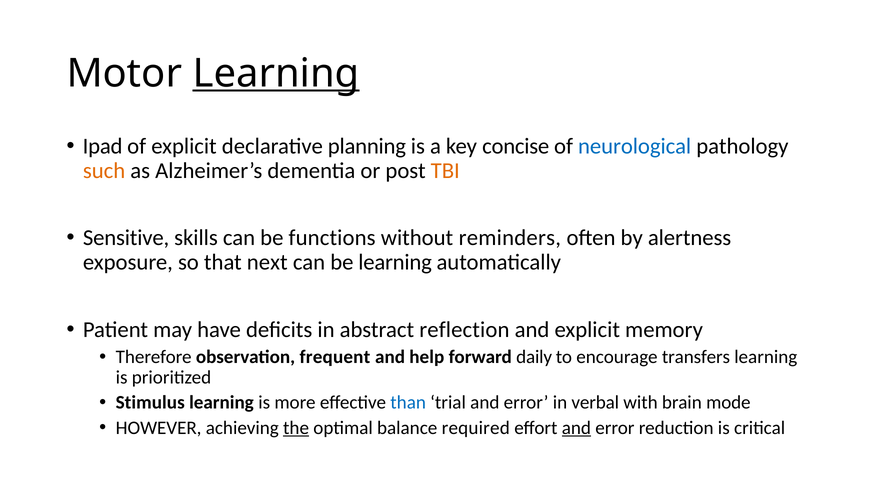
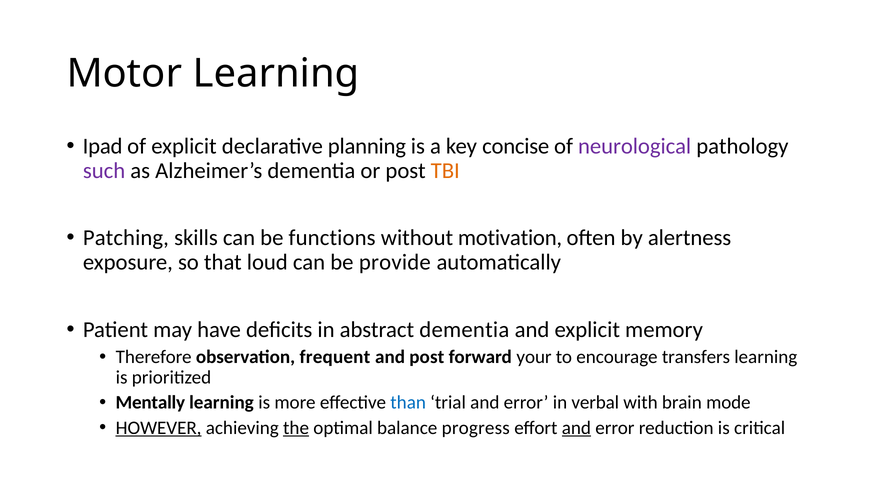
Learning at (276, 73) underline: present -> none
neurological colour: blue -> purple
such colour: orange -> purple
Sensitive: Sensitive -> Patching
reminders: reminders -> motivation
next: next -> loud
be learning: learning -> provide
abstract reflection: reflection -> dementia
and help: help -> post
daily: daily -> your
Stimulus: Stimulus -> Mentally
HOWEVER underline: none -> present
required: required -> progress
